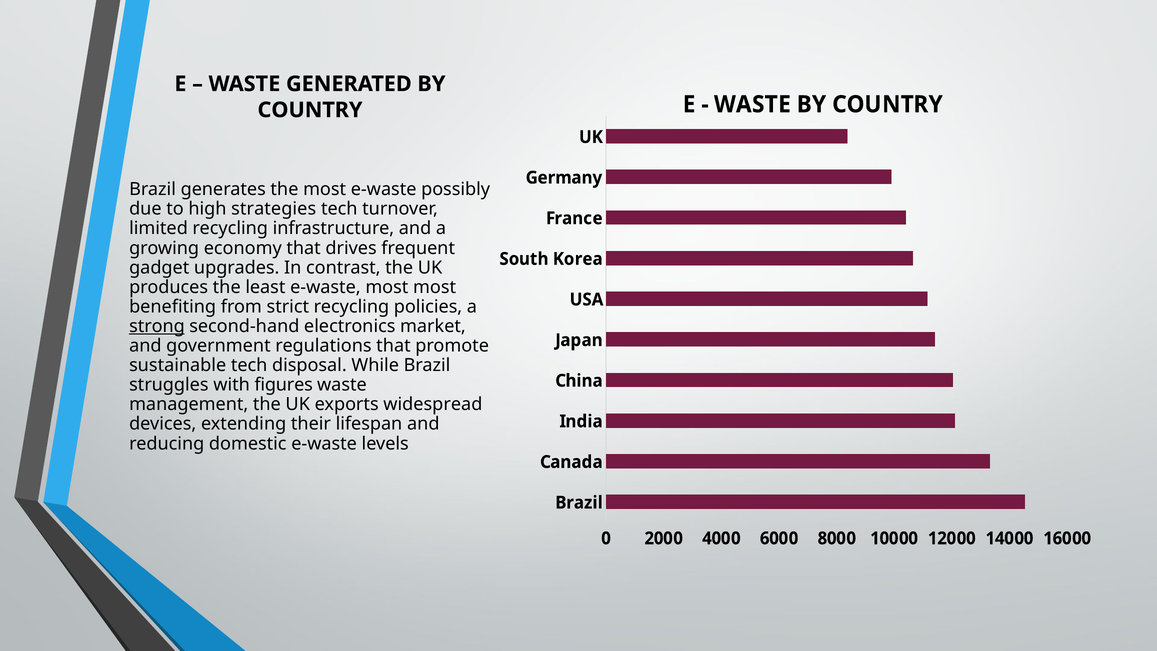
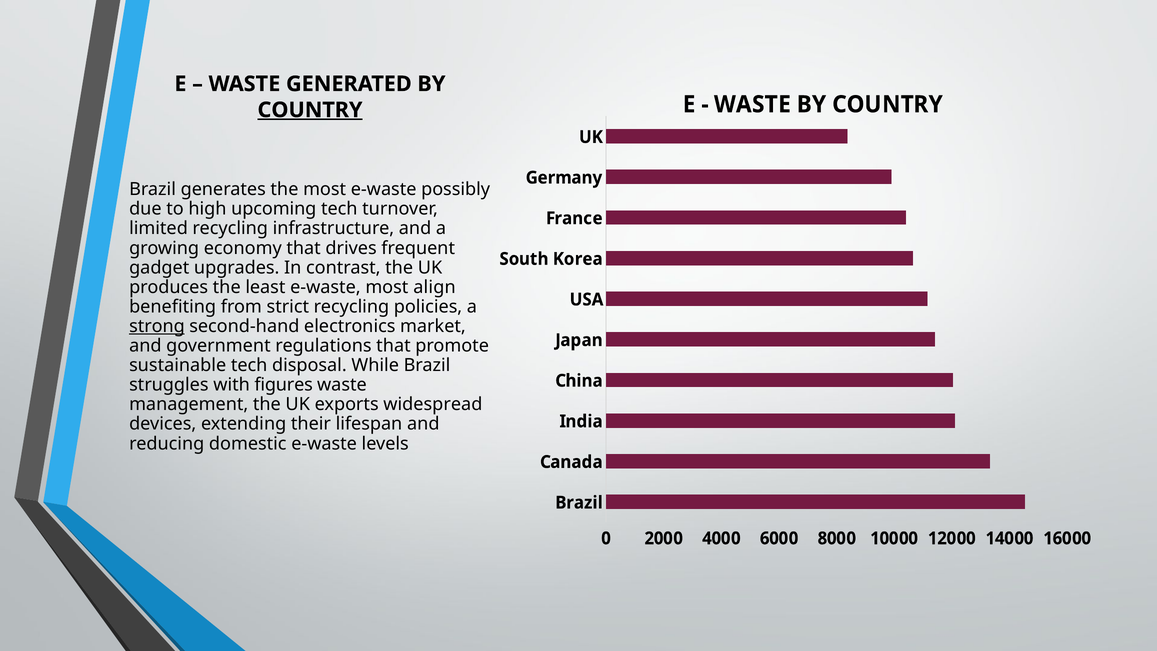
COUNTRY at (310, 110) underline: none -> present
strategies: strategies -> upcoming
most most: most -> align
